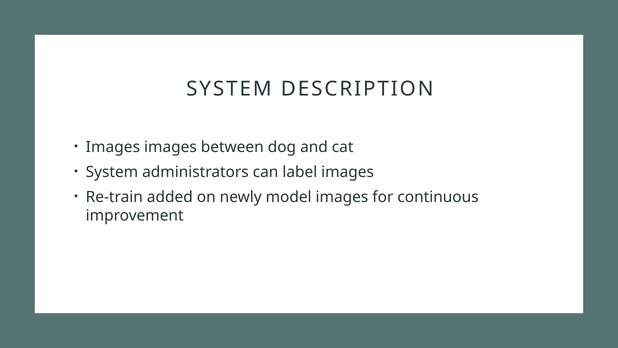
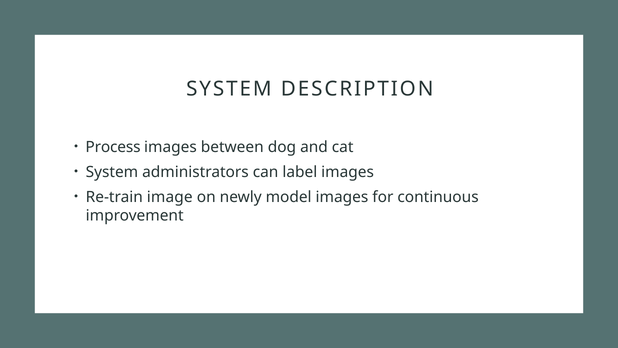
Images at (113, 147): Images -> Process
added: added -> image
